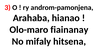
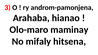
fiainanay: fiainanay -> maminay
